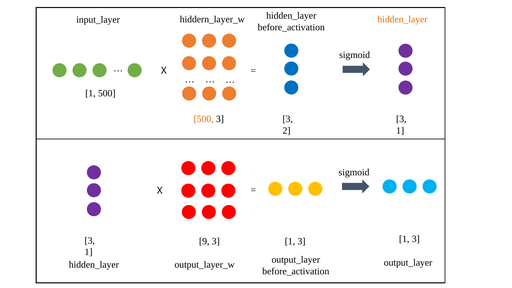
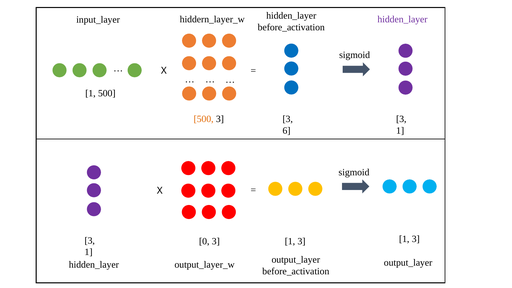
hidden_layer at (402, 19) colour: orange -> purple
2: 2 -> 6
9: 9 -> 0
